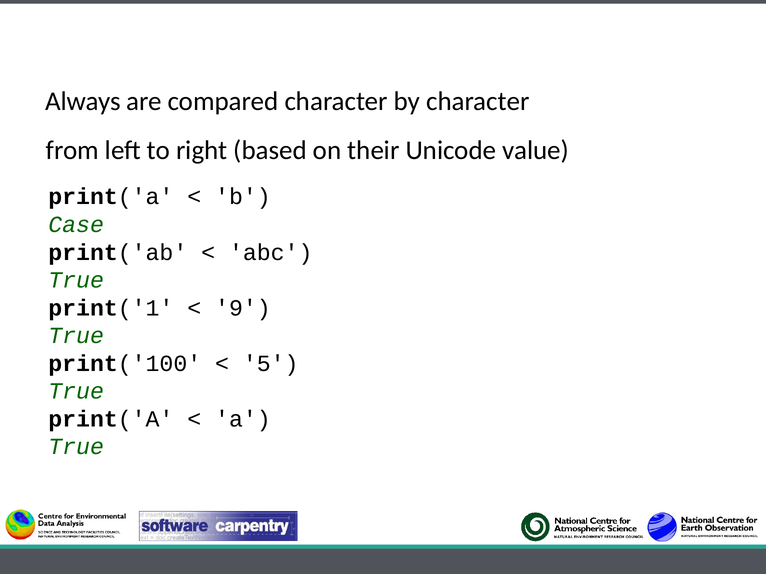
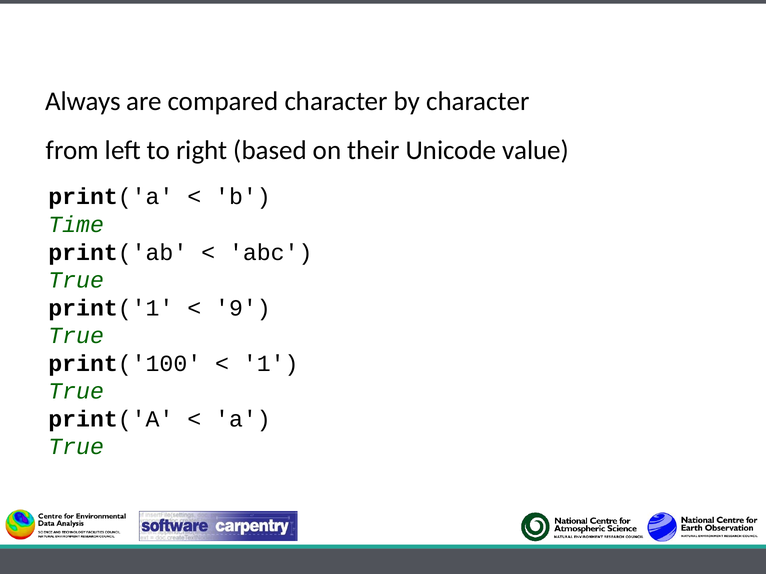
Case: Case -> Time
5: 5 -> 1
